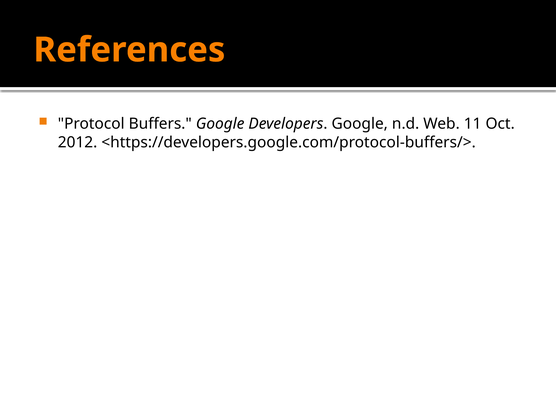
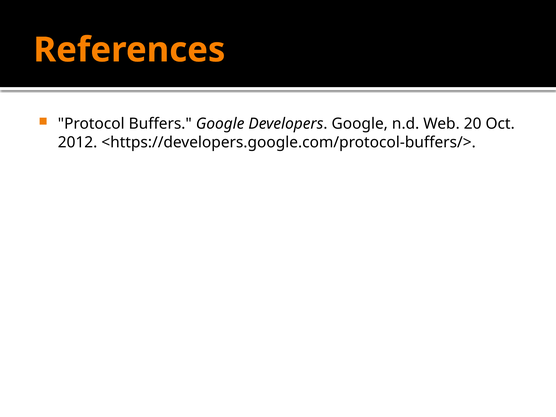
11: 11 -> 20
